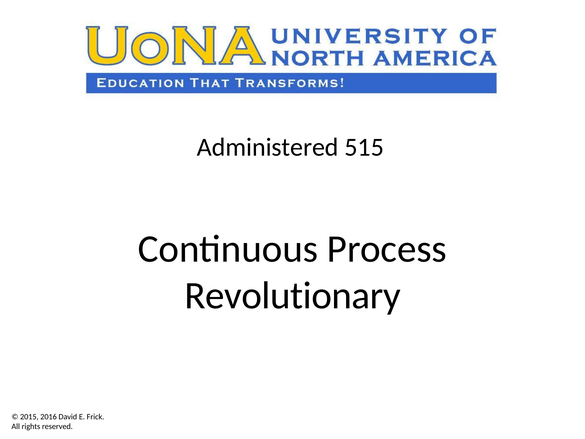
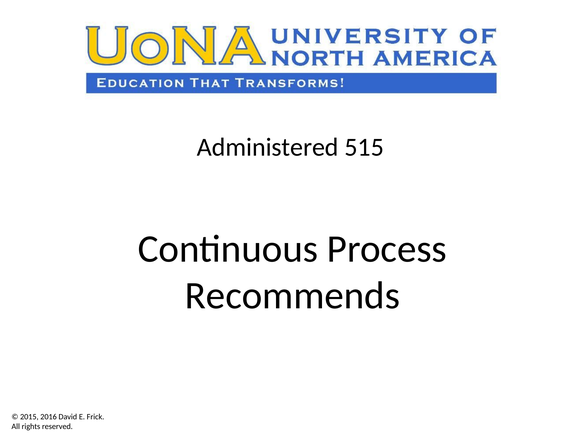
Revolutionary: Revolutionary -> Recommends
